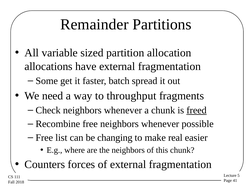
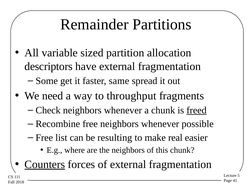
allocations: allocations -> descriptors
batch: batch -> same
changing: changing -> resulting
Counters underline: none -> present
